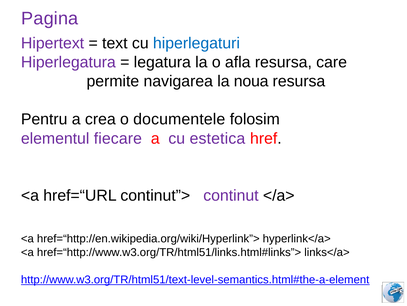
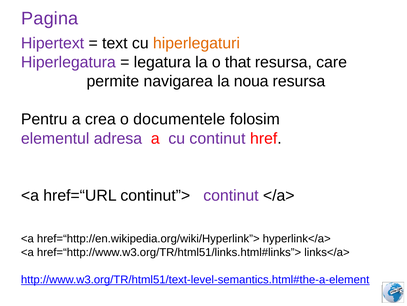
hiperlegaturi colour: blue -> orange
afla: afla -> that
fiecare: fiecare -> adresa
cu estetica: estetica -> continut
